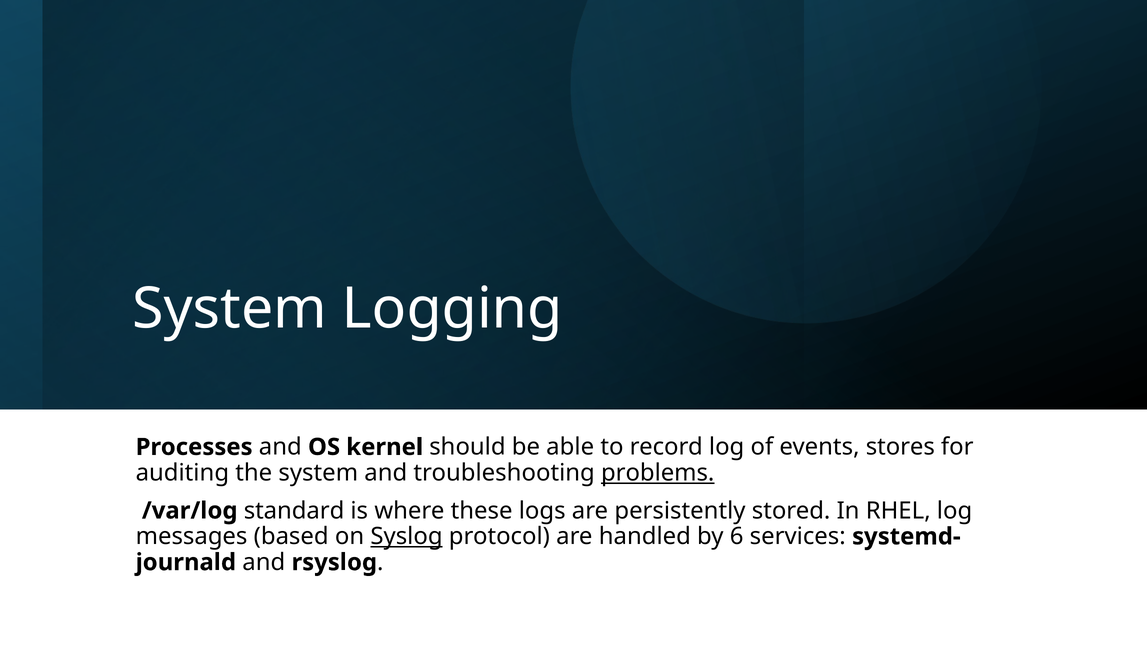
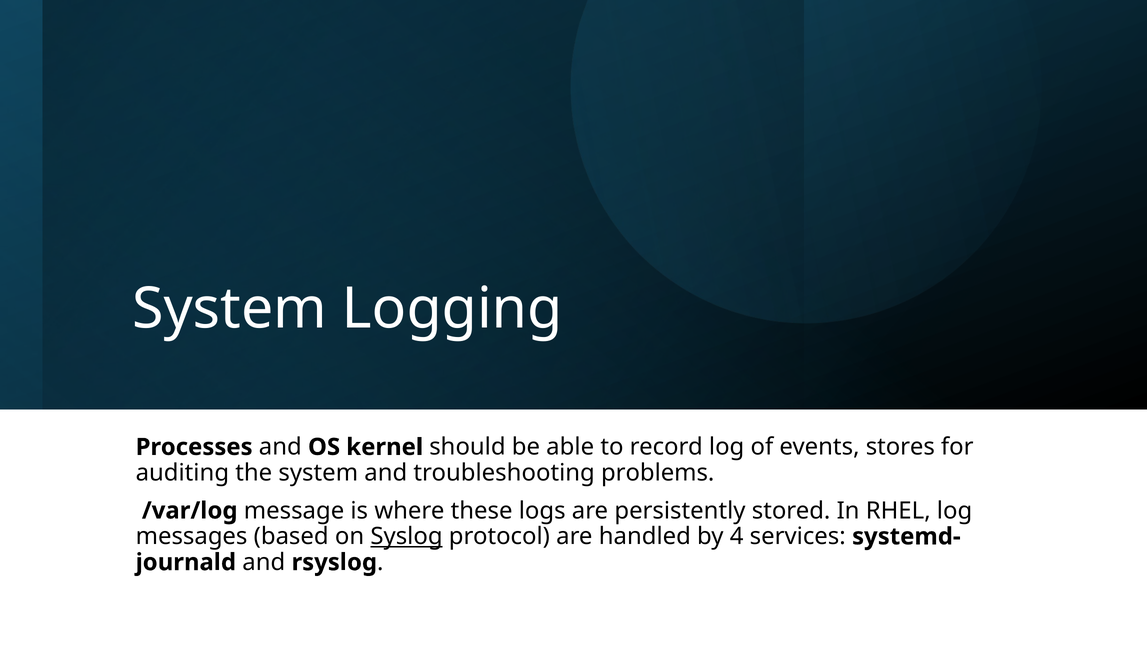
problems underline: present -> none
standard: standard -> message
6: 6 -> 4
